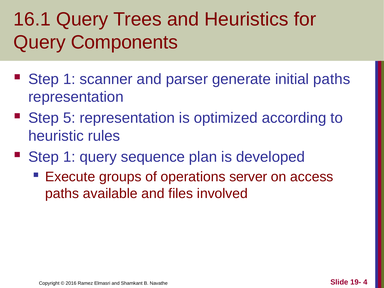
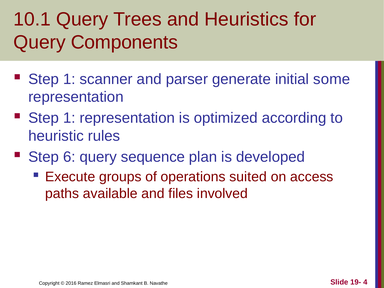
16.1: 16.1 -> 10.1
initial paths: paths -> some
5 at (69, 118): 5 -> 1
1 at (69, 157): 1 -> 6
server: server -> suited
